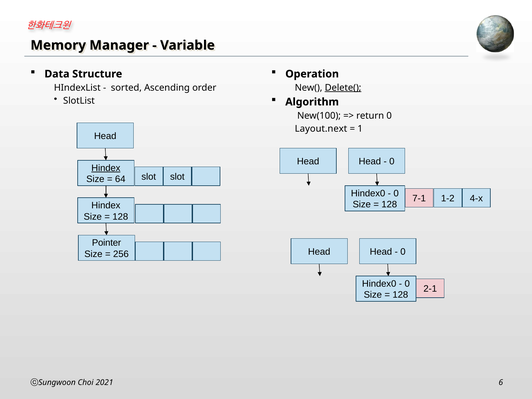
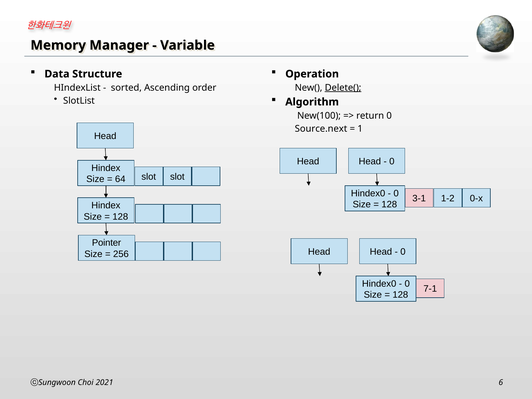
Layout.next: Layout.next -> Source.next
Hindex at (106, 168) underline: present -> none
7-1: 7-1 -> 3-1
4-x: 4-x -> 0-x
2-1: 2-1 -> 7-1
